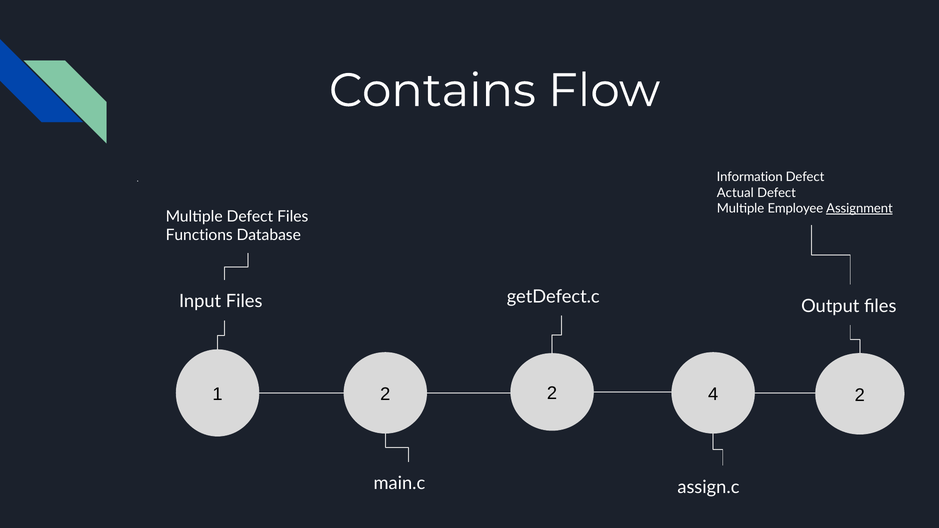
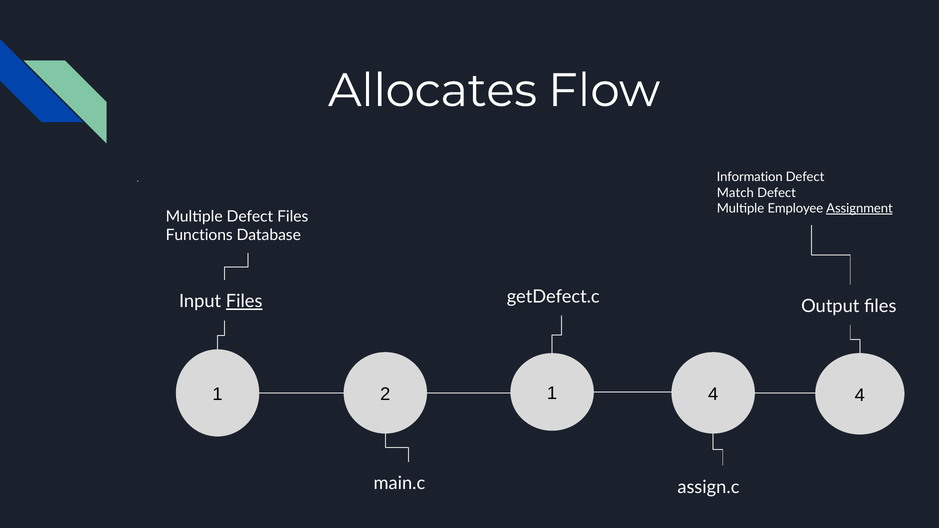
Contains: Contains -> Allocates
Actual: Actual -> Match
Files at (244, 302) underline: none -> present
2 2: 2 -> 1
4 2: 2 -> 4
